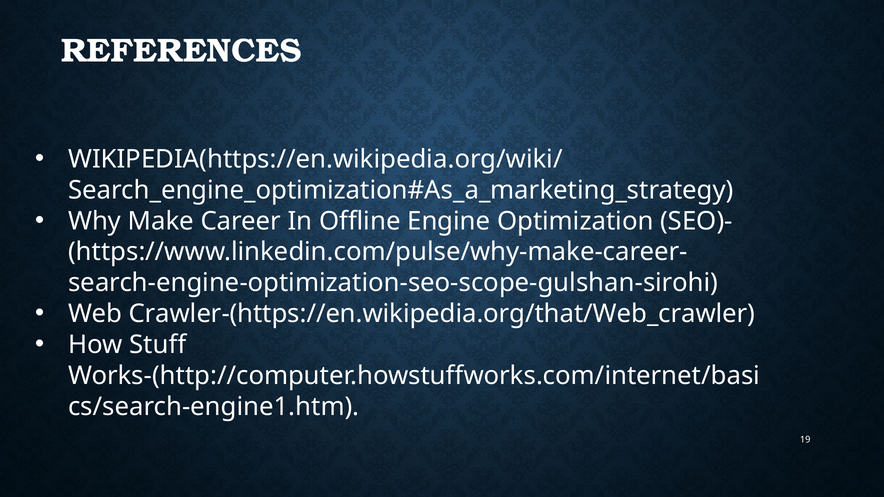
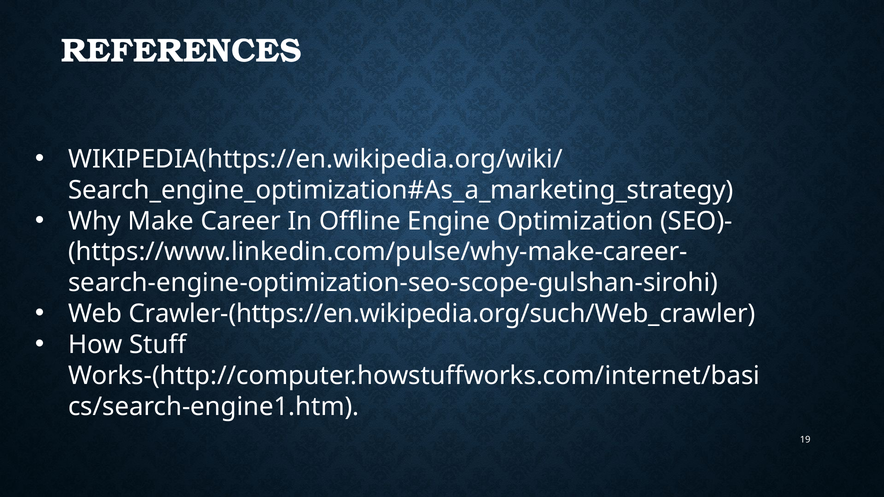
Crawler-(https://en.wikipedia.org/that/Web_crawler: Crawler-(https://en.wikipedia.org/that/Web_crawler -> Crawler-(https://en.wikipedia.org/such/Web_crawler
